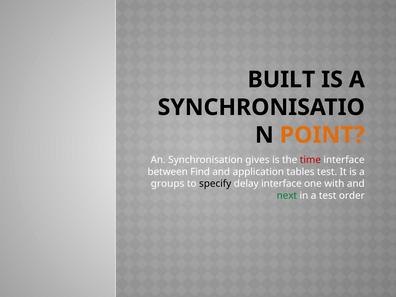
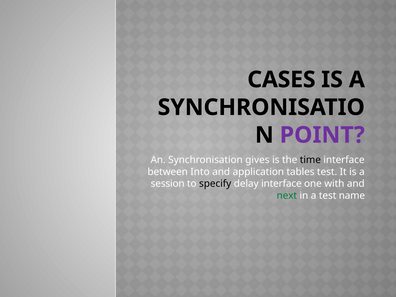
BUILT: BUILT -> CASES
POINT colour: orange -> purple
time colour: red -> black
Find: Find -> Into
groups: groups -> session
order: order -> name
